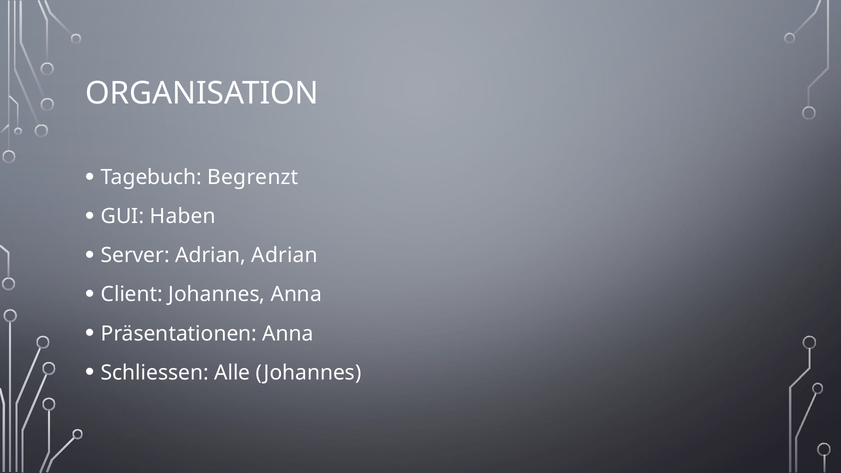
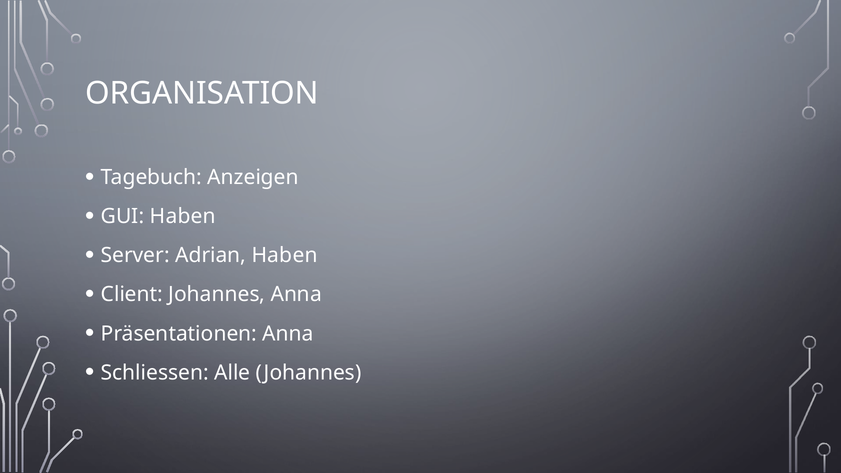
Begrenzt: Begrenzt -> Anzeigen
Adrian Adrian: Adrian -> Haben
